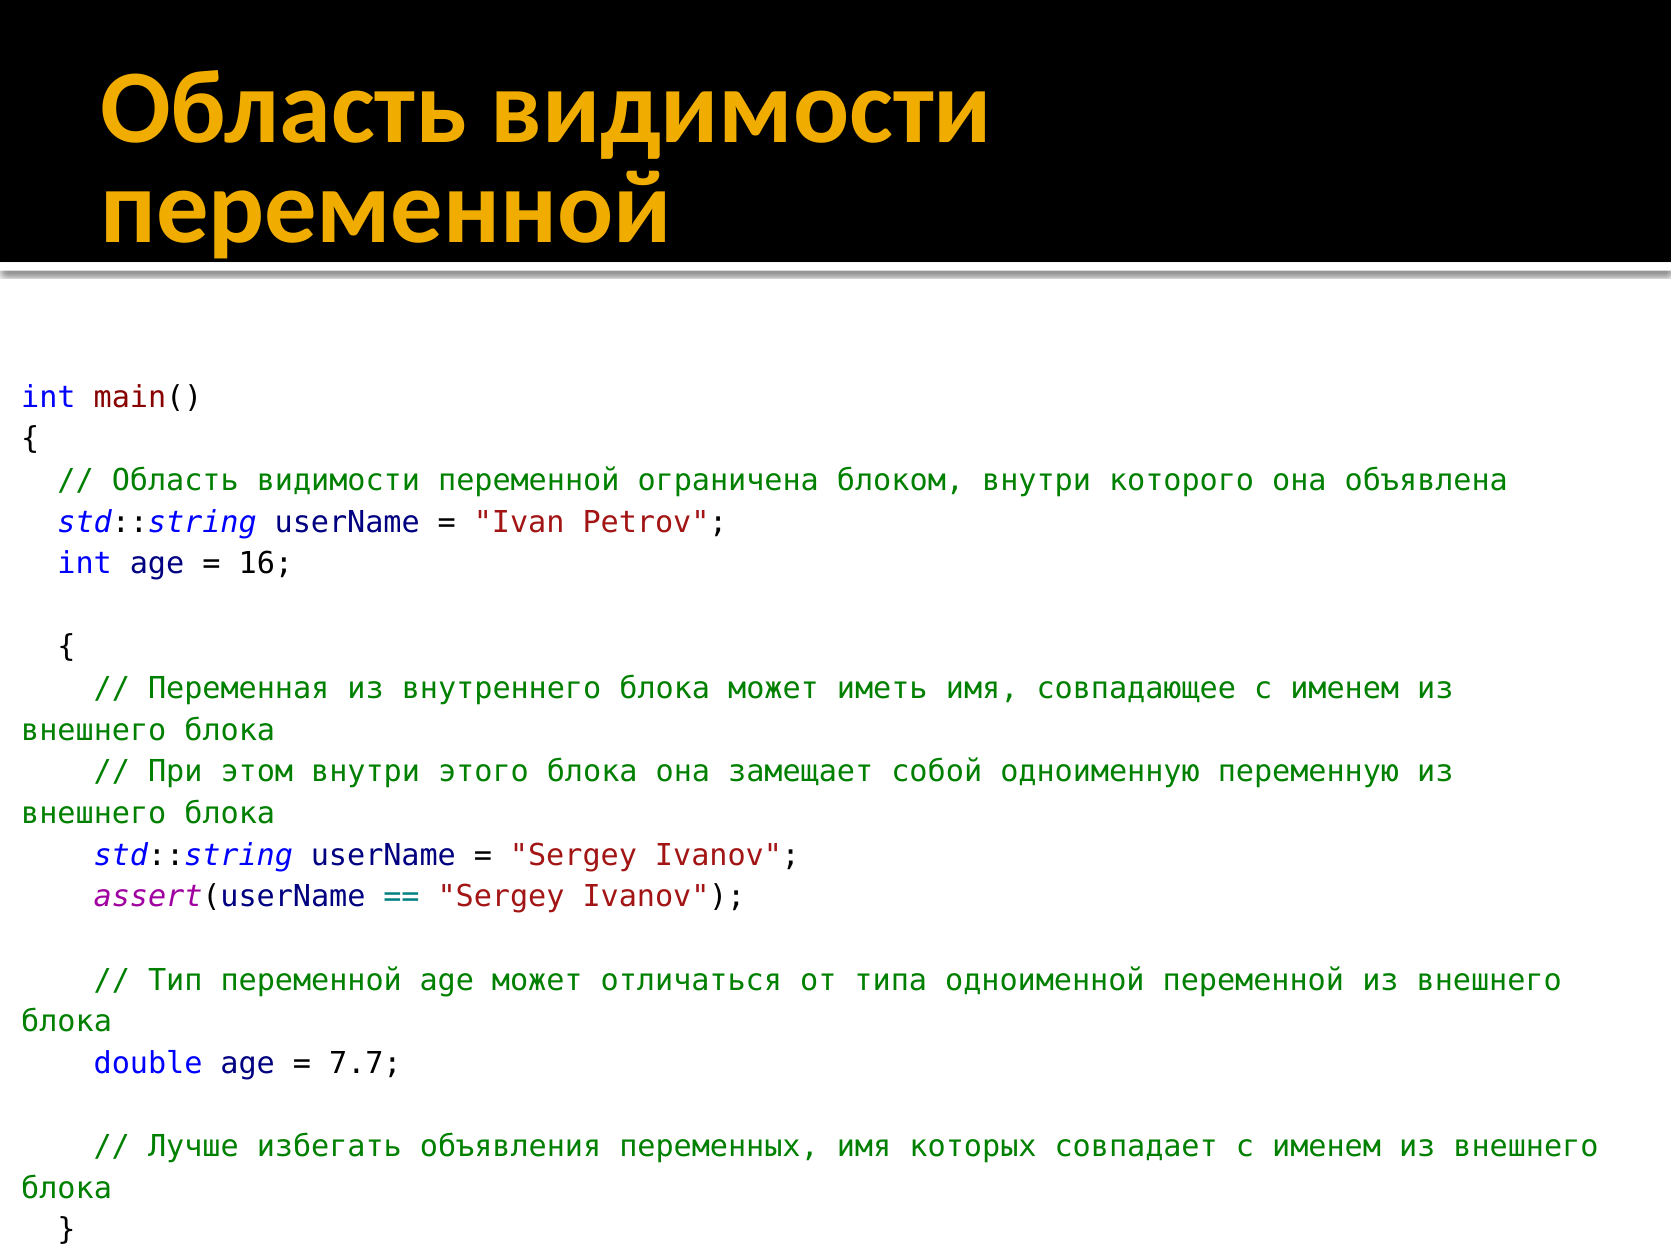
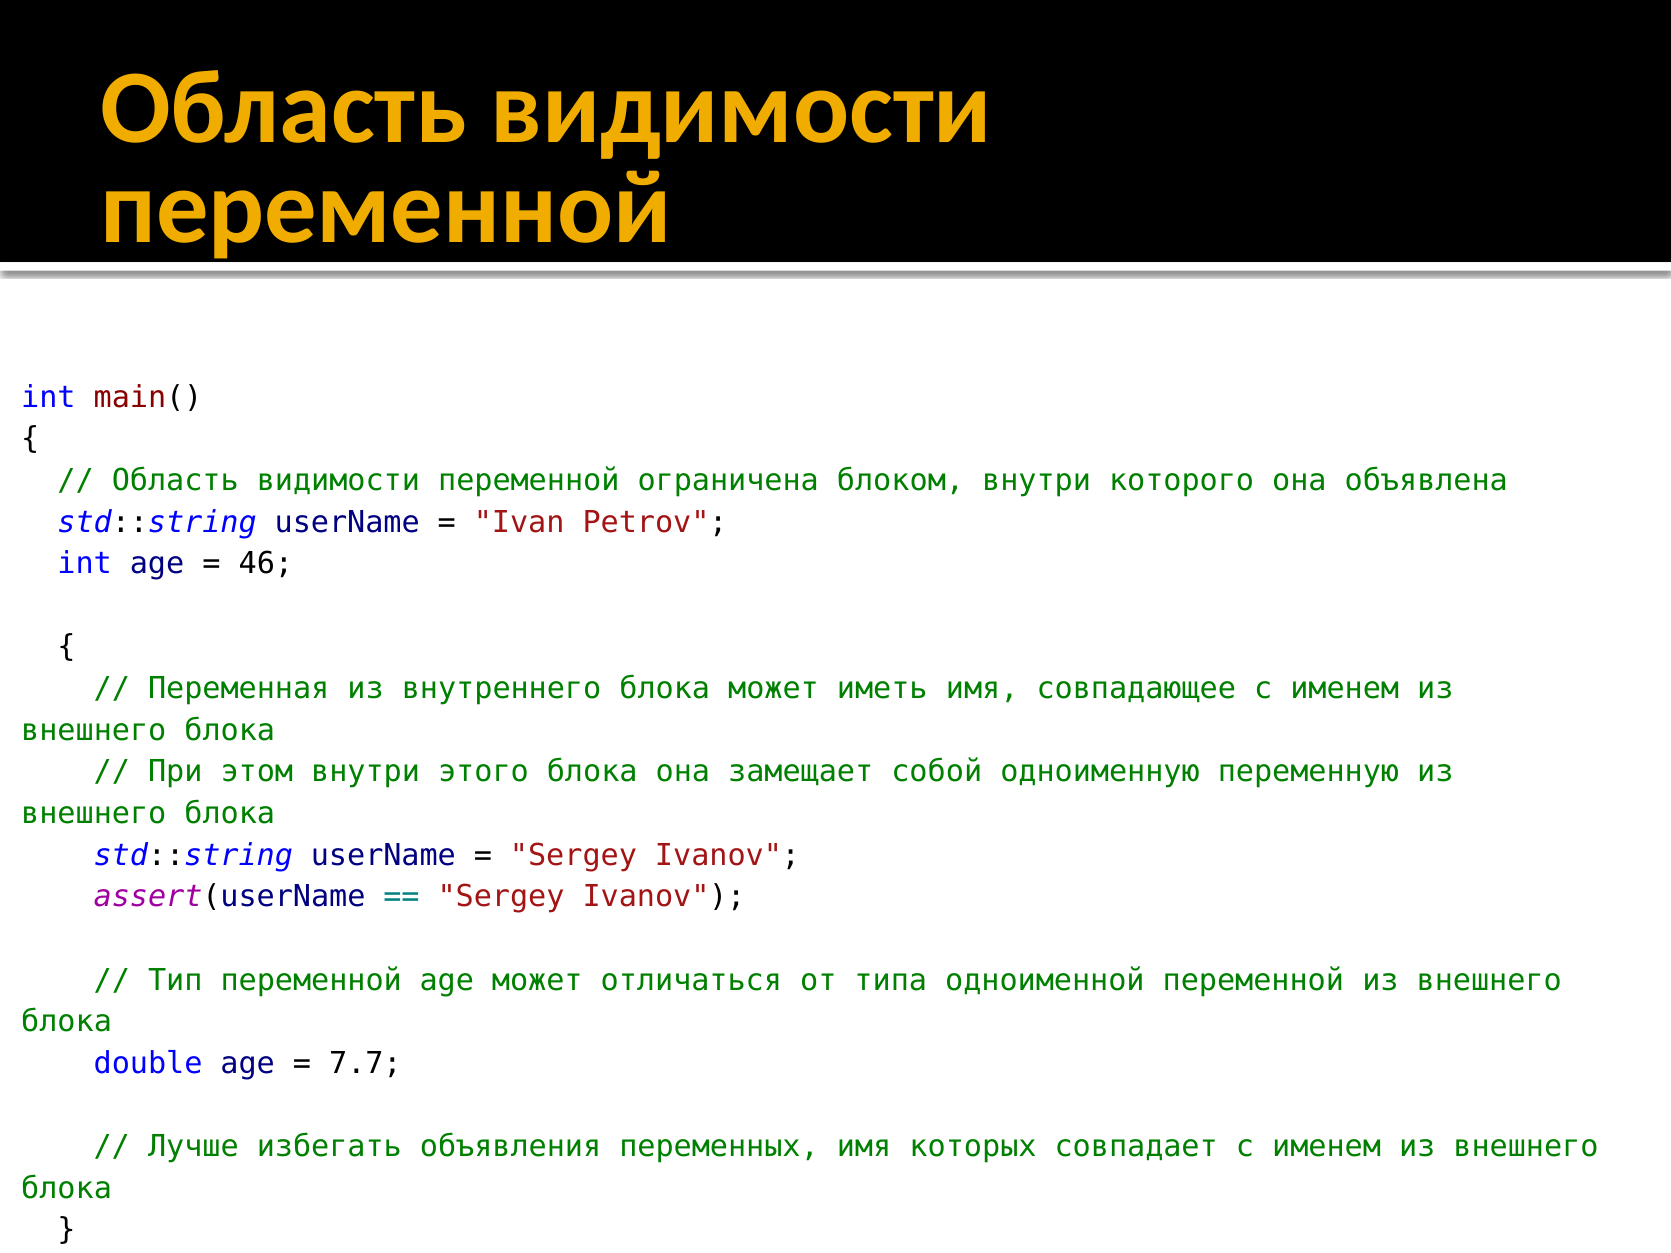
16: 16 -> 46
